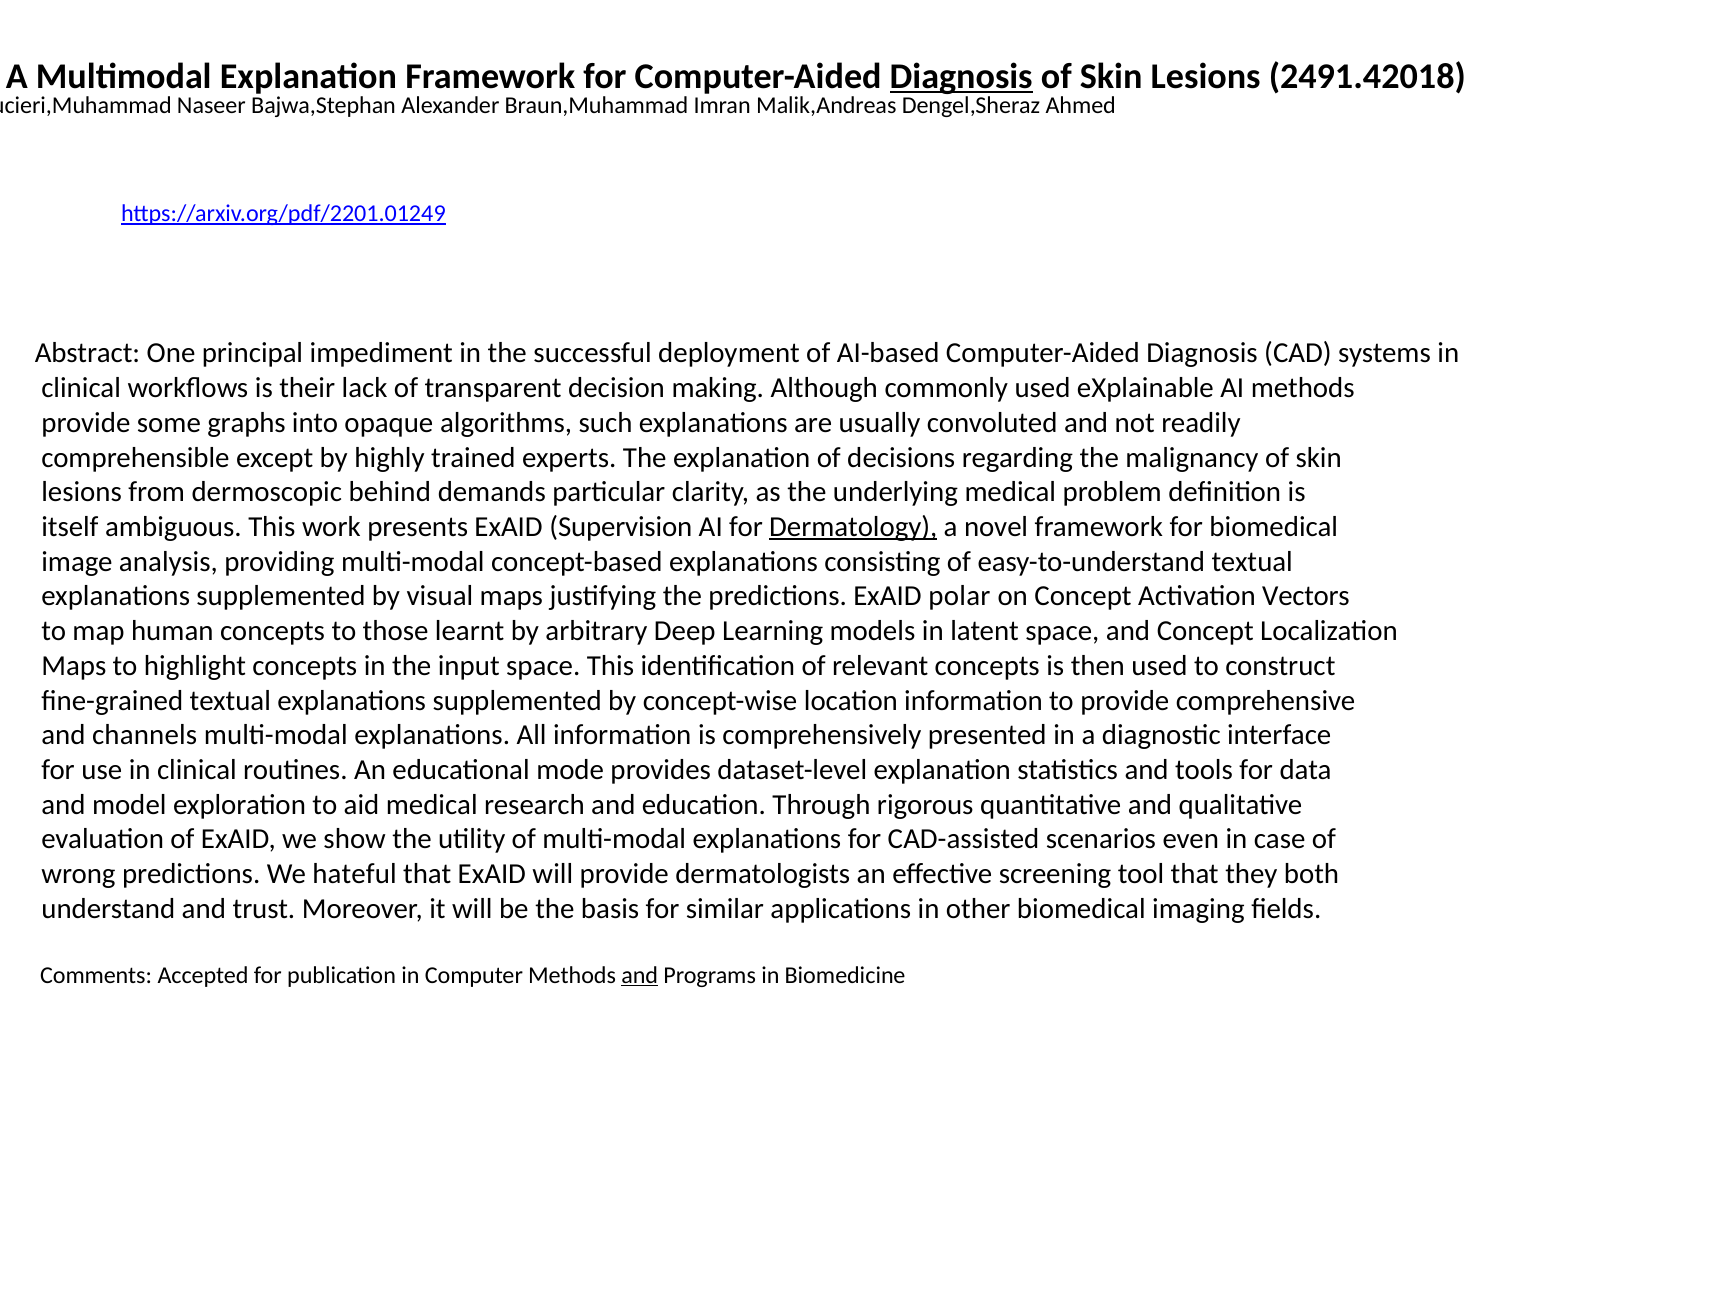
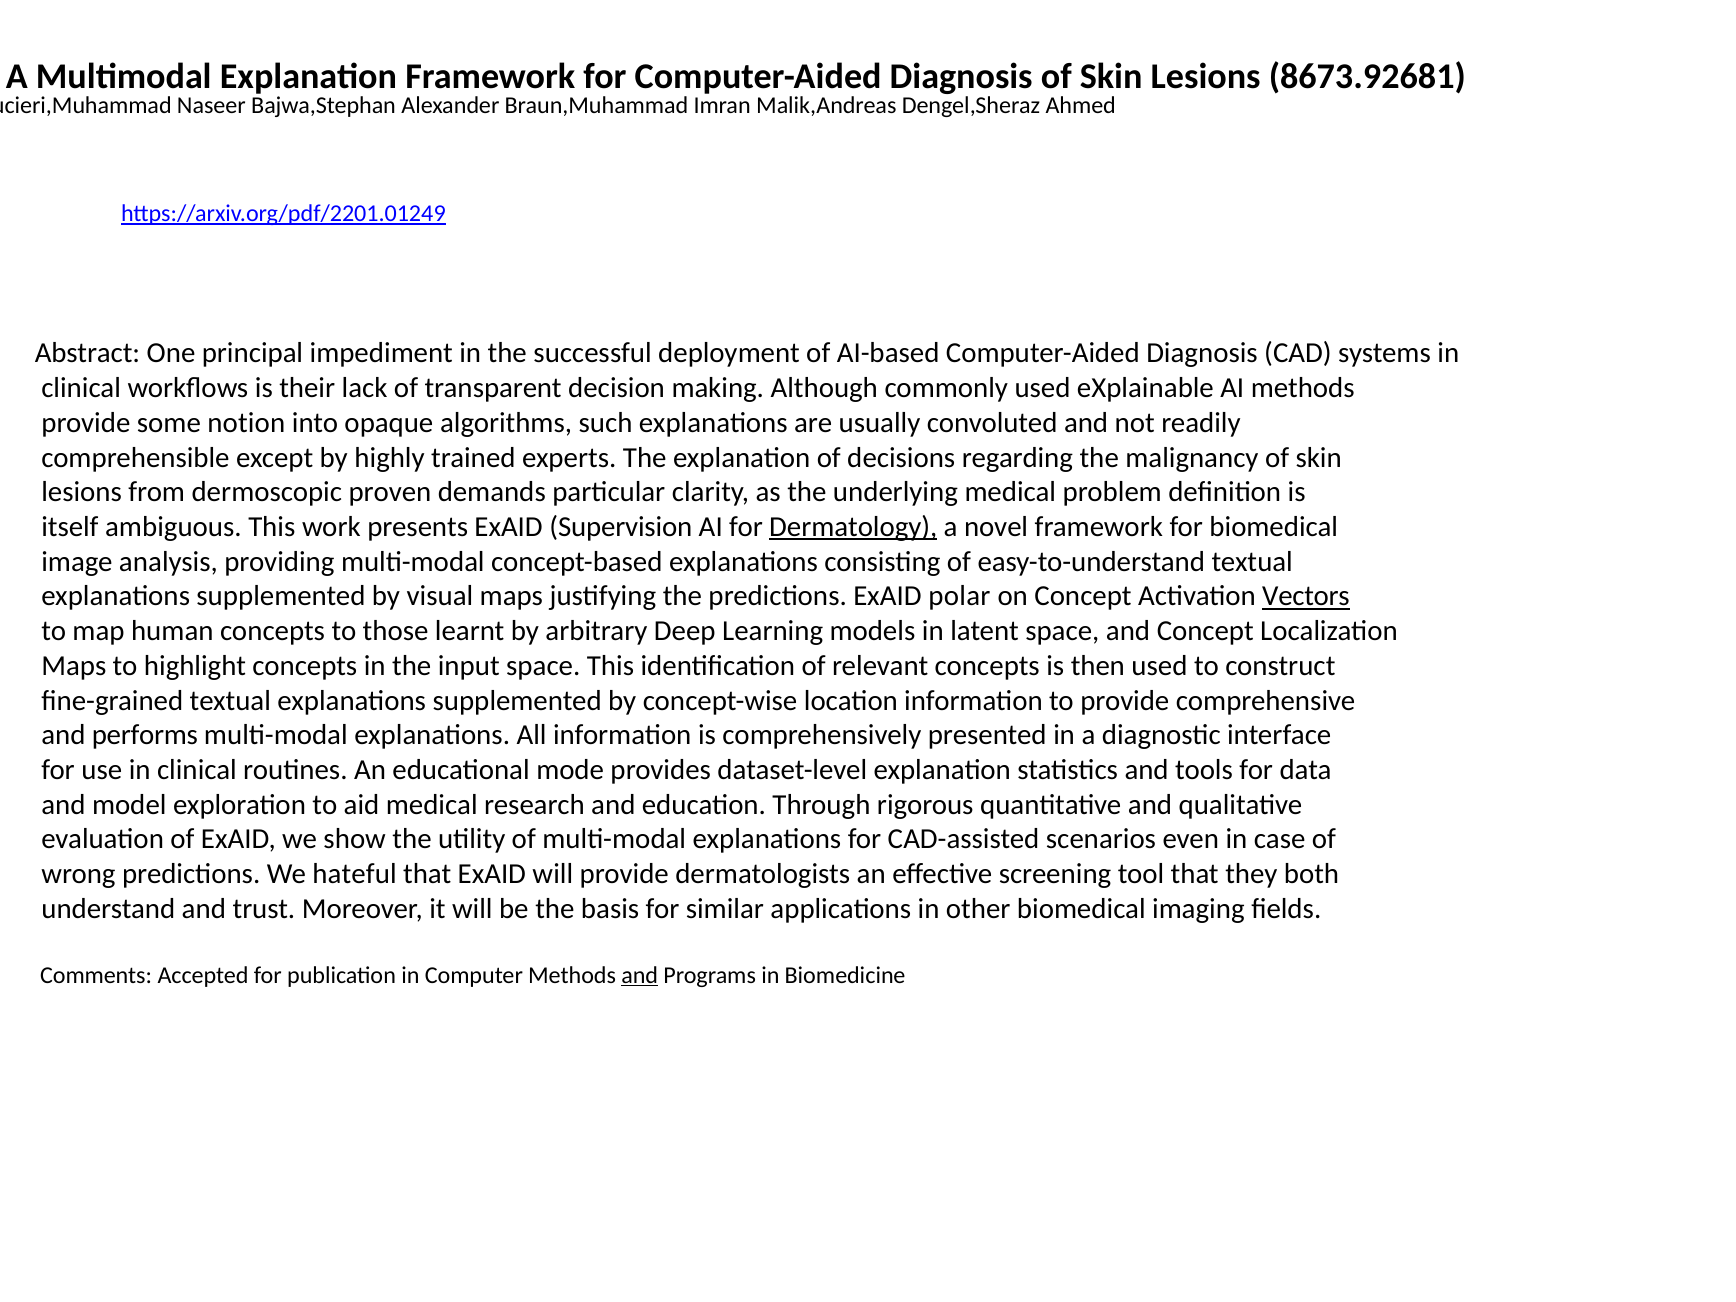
Diagnosis at (961, 76) underline: present -> none
2491.42018: 2491.42018 -> 8673.92681
graphs: graphs -> notion
behind: behind -> proven
Vectors underline: none -> present
channels: channels -> performs
